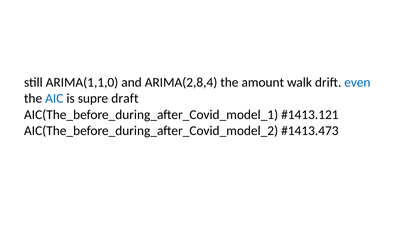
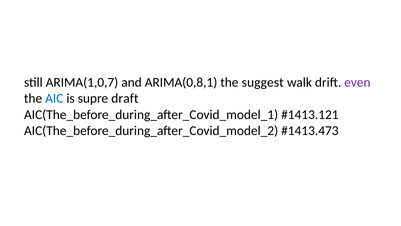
ARIMA(1,1,0: ARIMA(1,1,0 -> ARIMA(1,0,7
ARIMA(2,8,4: ARIMA(2,8,4 -> ARIMA(0,8,1
amount: amount -> suggest
even colour: blue -> purple
